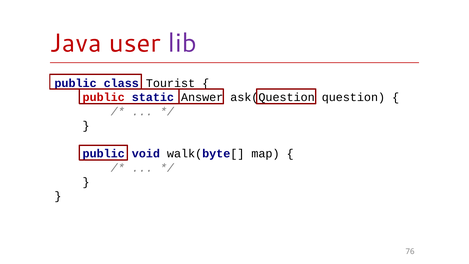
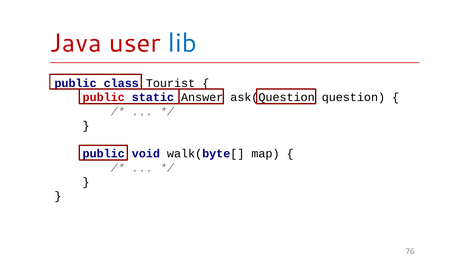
lib colour: purple -> blue
